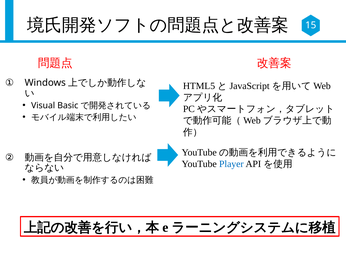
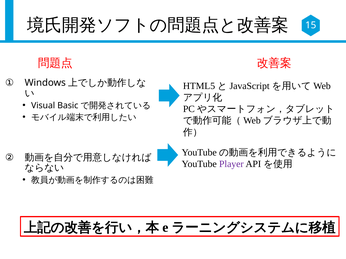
Player colour: blue -> purple
